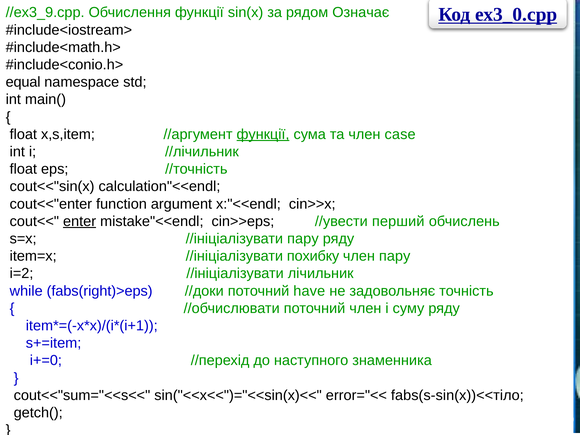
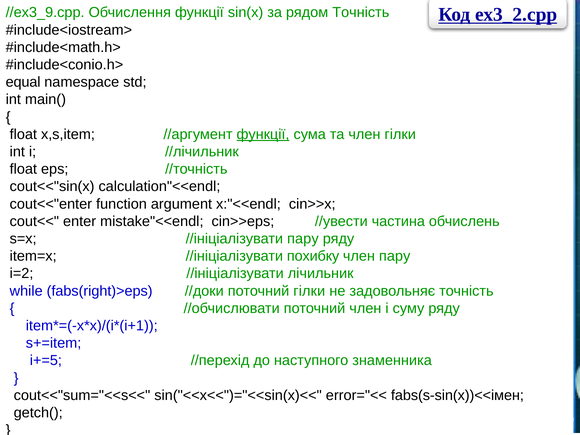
ex3_0.cpp: ex3_0.cpp -> ex3_2.cpp
рядом Означає: Означає -> Точність
член case: case -> гілки
enter underline: present -> none
перший: перший -> частина
поточний have: have -> гілки
i+=0: i+=0 -> i+=5
fabs(s-sin(x))<<тіло: fabs(s-sin(x))<<тіло -> fabs(s-sin(x))<<імен
